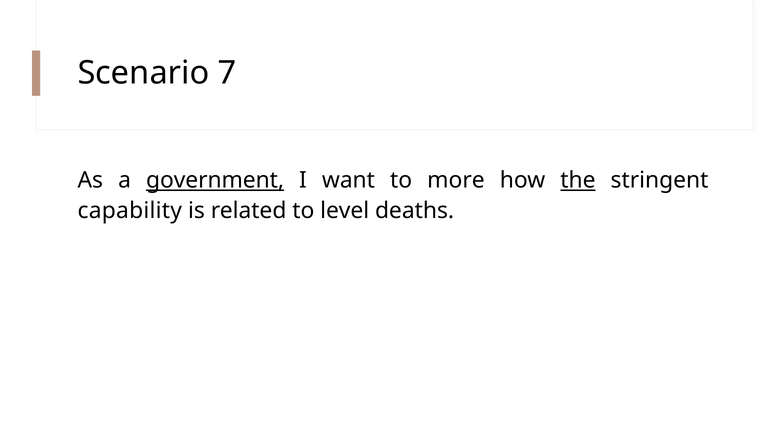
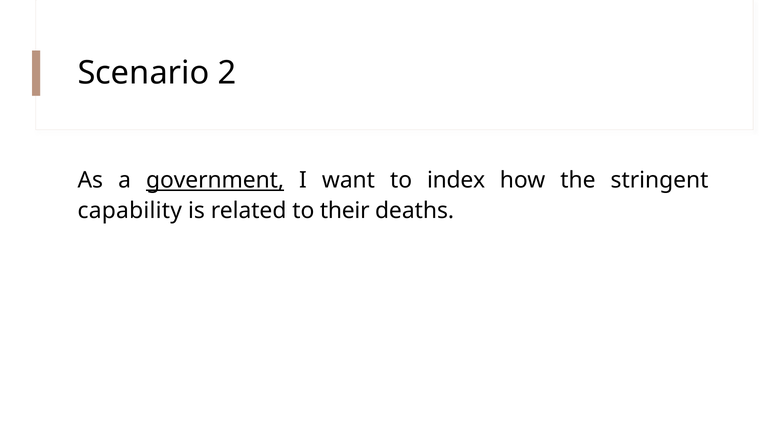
7: 7 -> 2
more: more -> index
the underline: present -> none
level: level -> their
